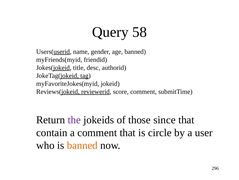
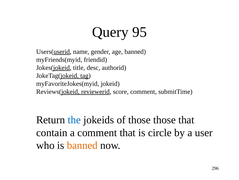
58: 58 -> 95
the colour: purple -> blue
those since: since -> those
